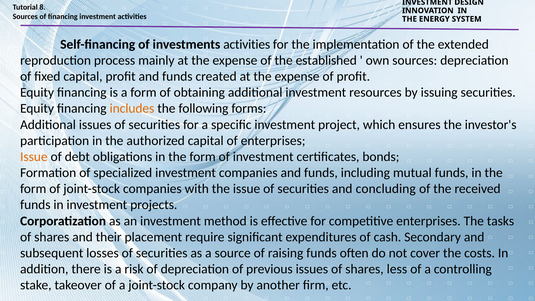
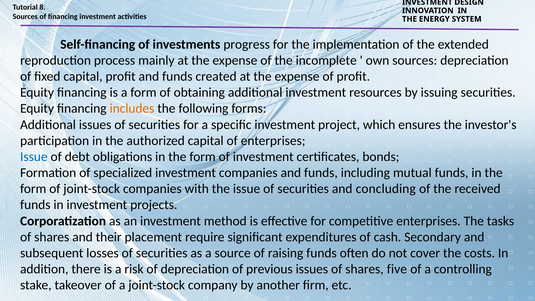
investments activities: activities -> progress
established: established -> incomplete
Issue at (34, 157) colour: orange -> blue
less: less -> five
